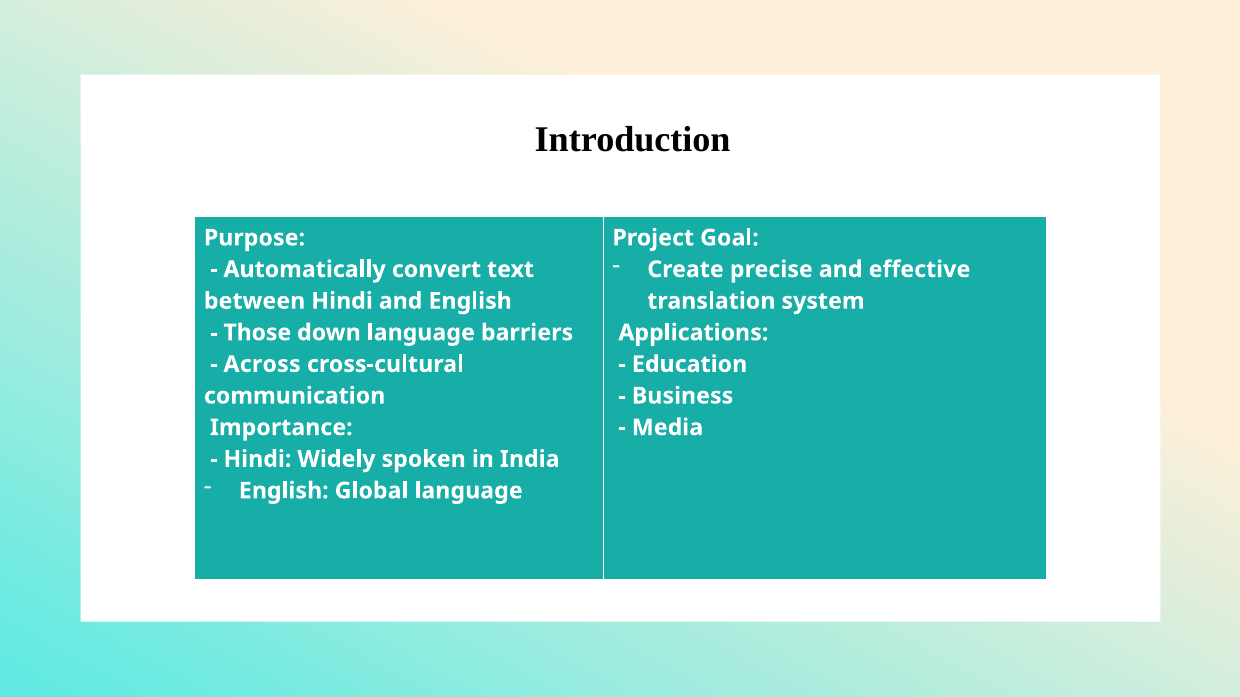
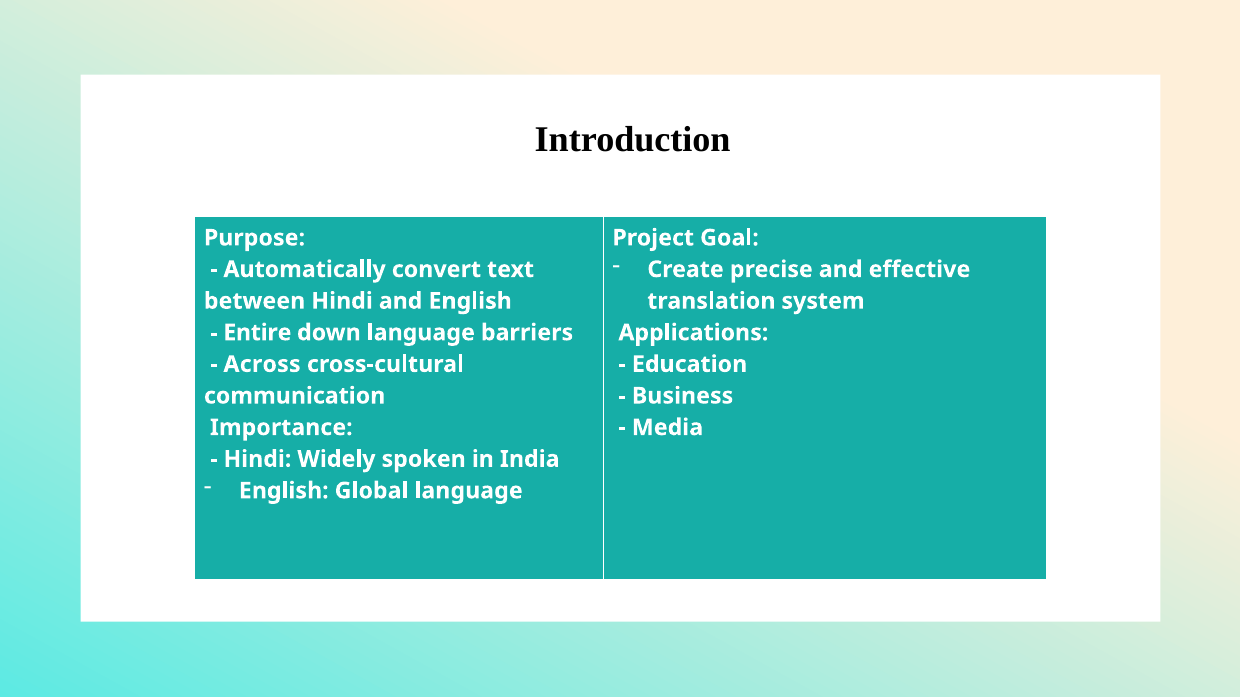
Those: Those -> Entire
